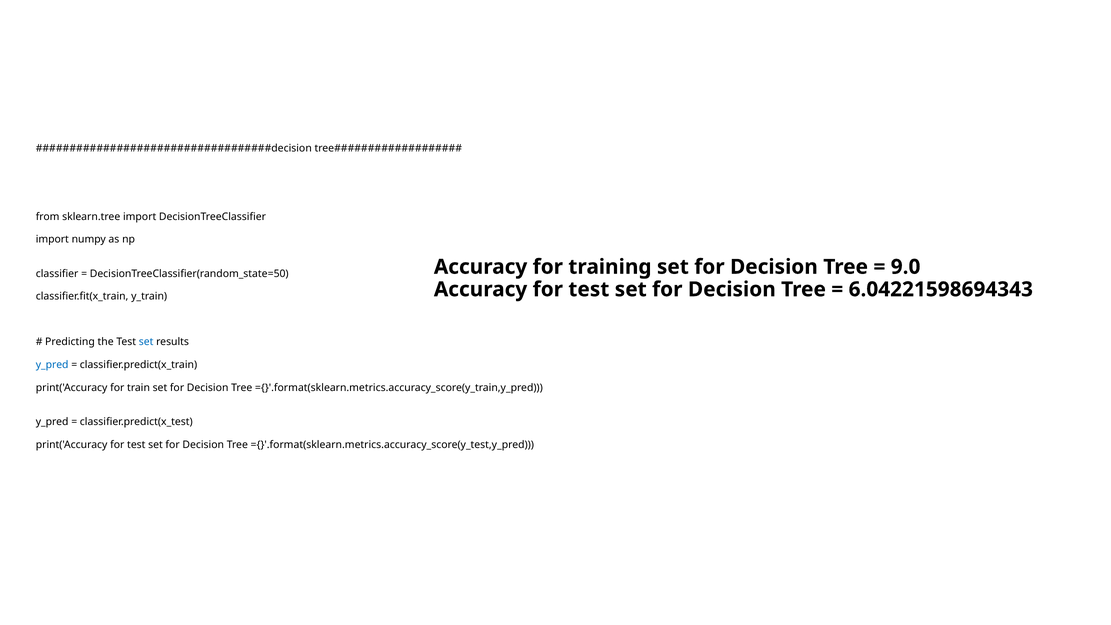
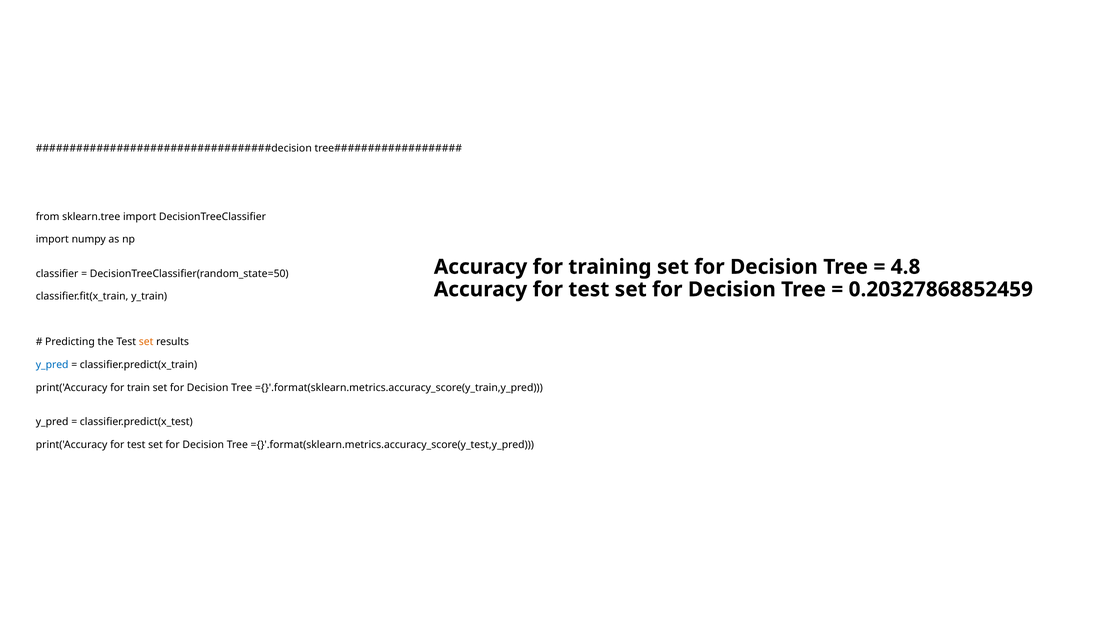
9.0: 9.0 -> 4.8
6.04221598694343: 6.04221598694343 -> 0.20327868852459
set at (146, 342) colour: blue -> orange
